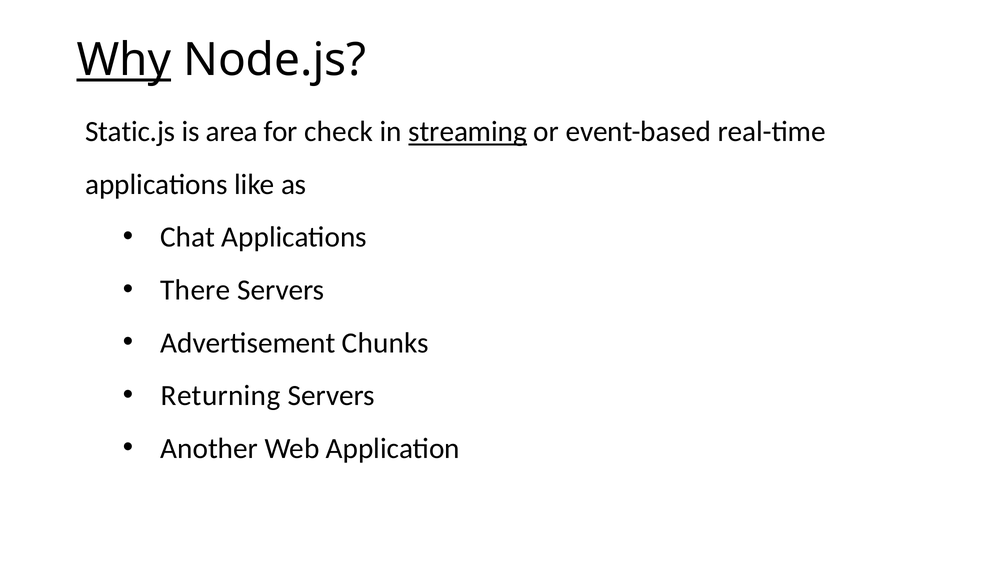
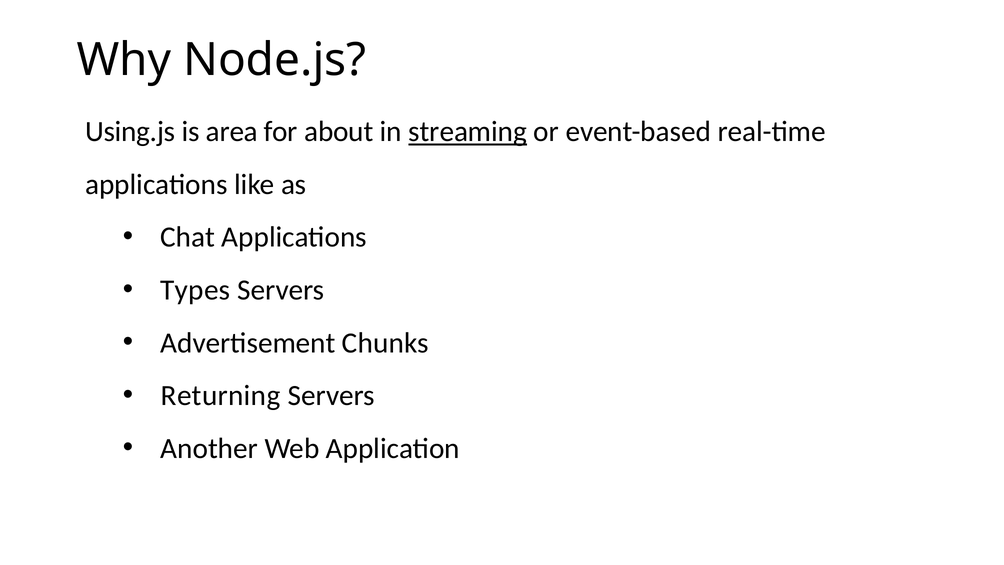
Why underline: present -> none
Static.js: Static.js -> Using.js
check: check -> about
There: There -> Types
